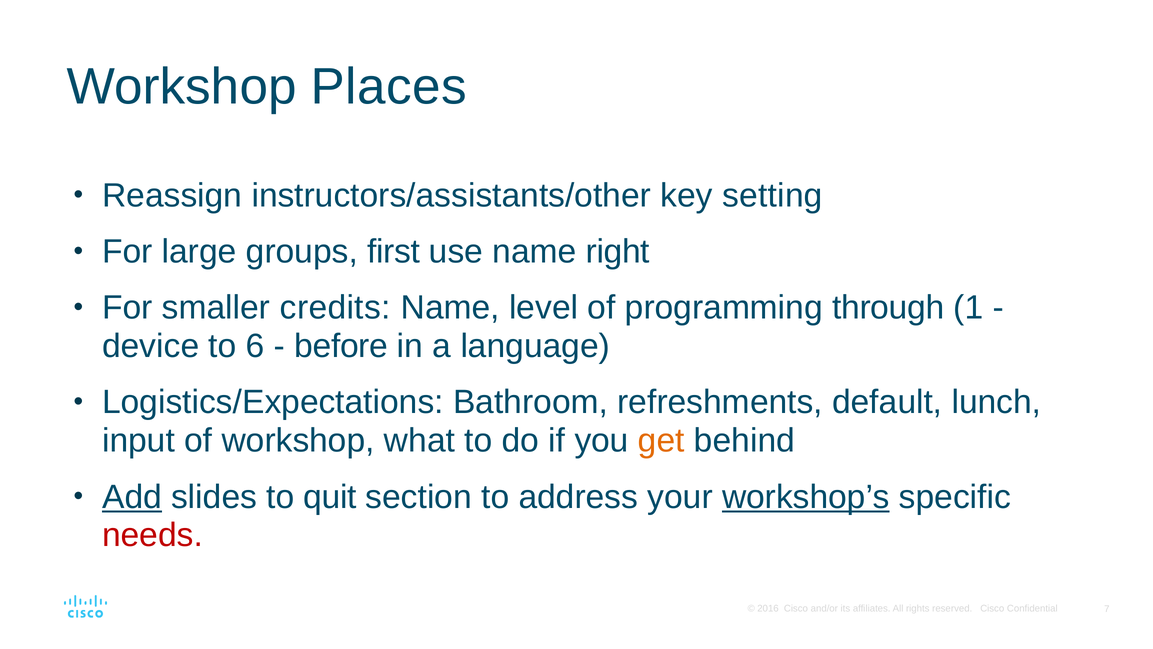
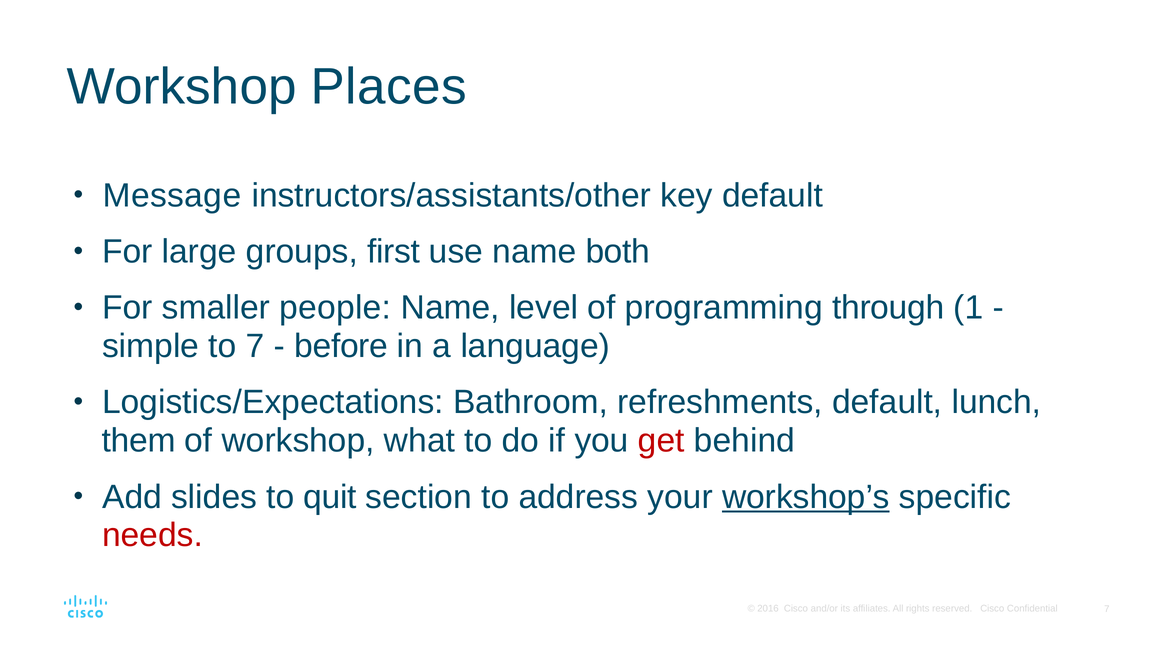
Reassign: Reassign -> Message
key setting: setting -> default
right: right -> both
credits: credits -> people
device: device -> simple
to 6: 6 -> 7
input: input -> them
get colour: orange -> red
Add underline: present -> none
